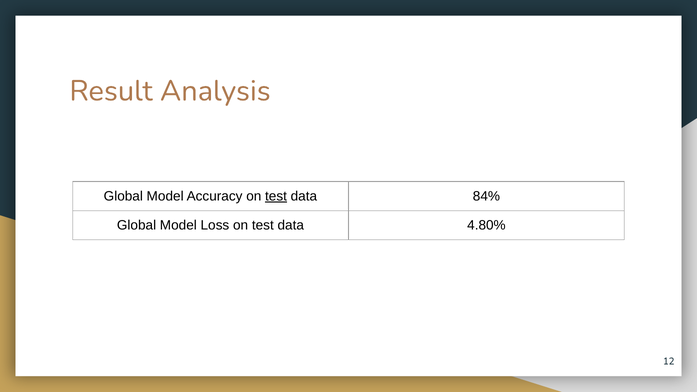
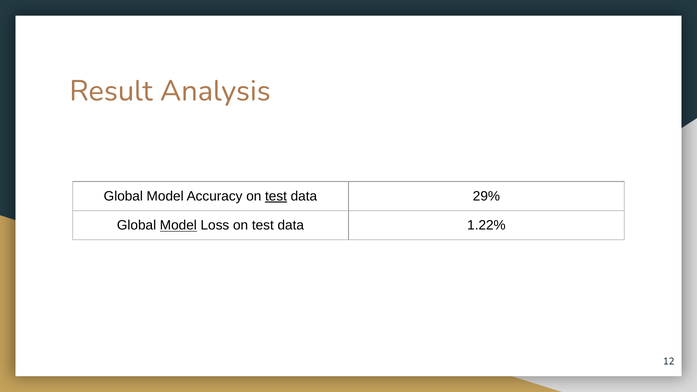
84%: 84% -> 29%
Model at (178, 225) underline: none -> present
4.80%: 4.80% -> 1.22%
